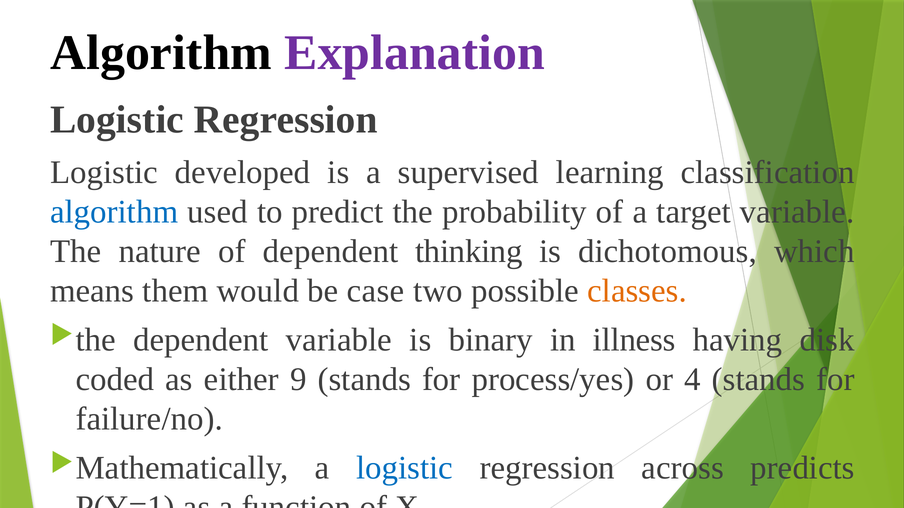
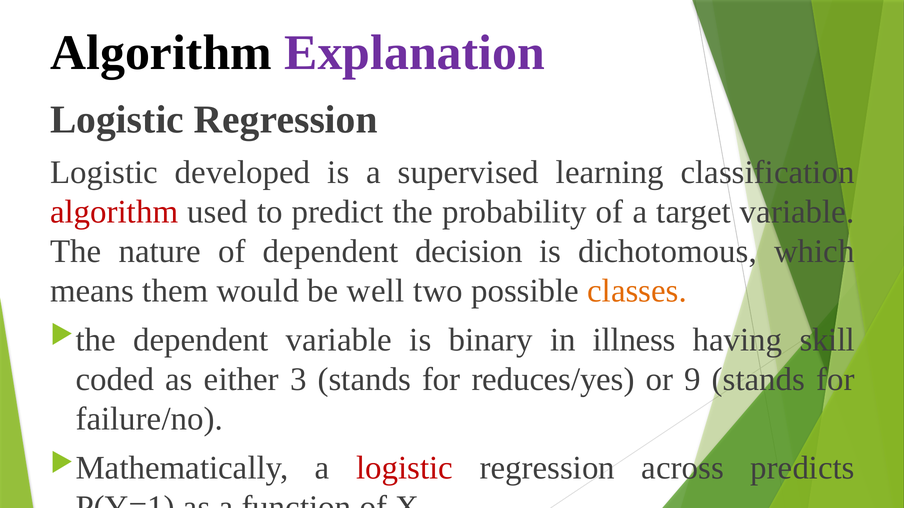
algorithm at (114, 212) colour: blue -> red
thinking: thinking -> decision
case: case -> well
disk: disk -> skill
9: 9 -> 3
process/yes: process/yes -> reduces/yes
4: 4 -> 9
logistic at (405, 468) colour: blue -> red
